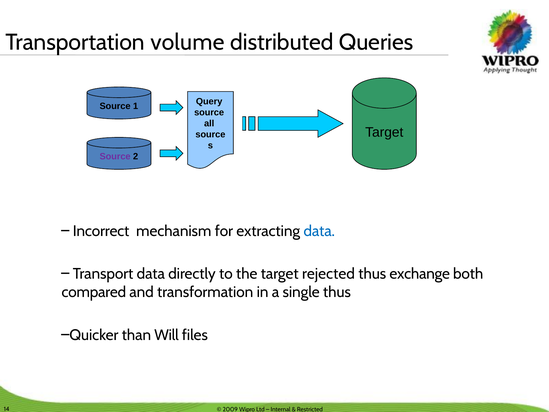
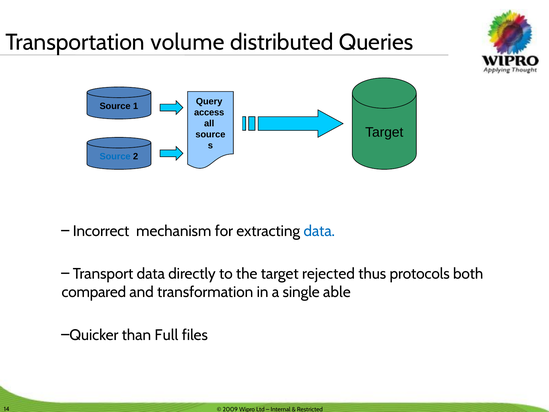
source at (209, 112): source -> access
Source at (115, 157) colour: purple -> blue
exchange: exchange -> protocols
single thus: thus -> able
Will: Will -> Full
